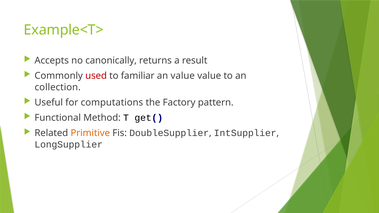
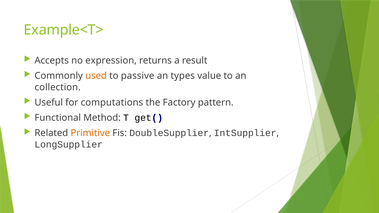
canonically: canonically -> expression
used colour: red -> orange
familiar: familiar -> passive
an value: value -> types
